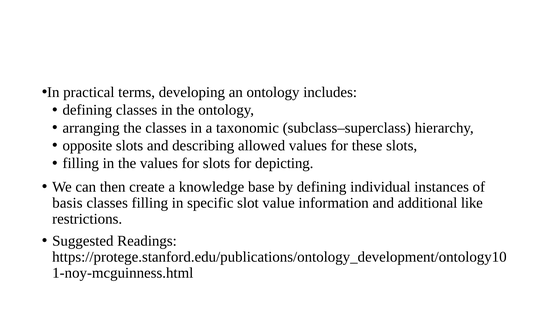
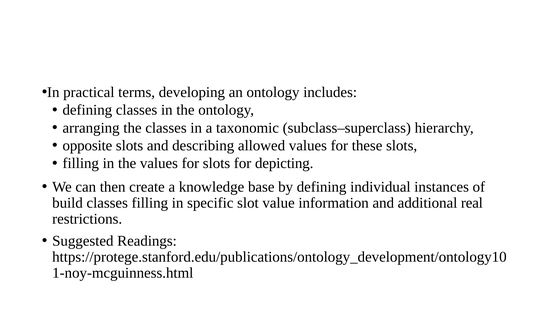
basis: basis -> build
like: like -> real
